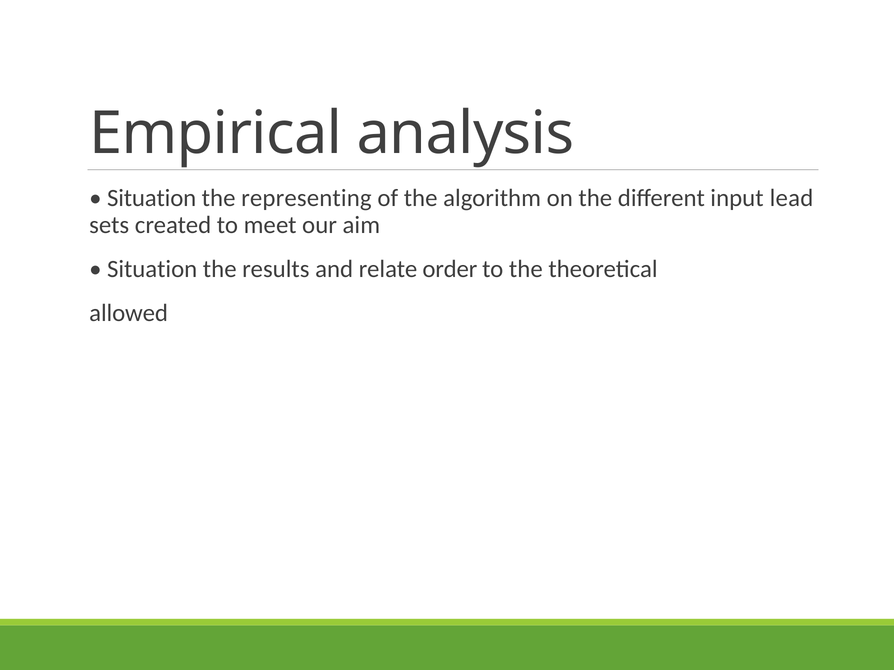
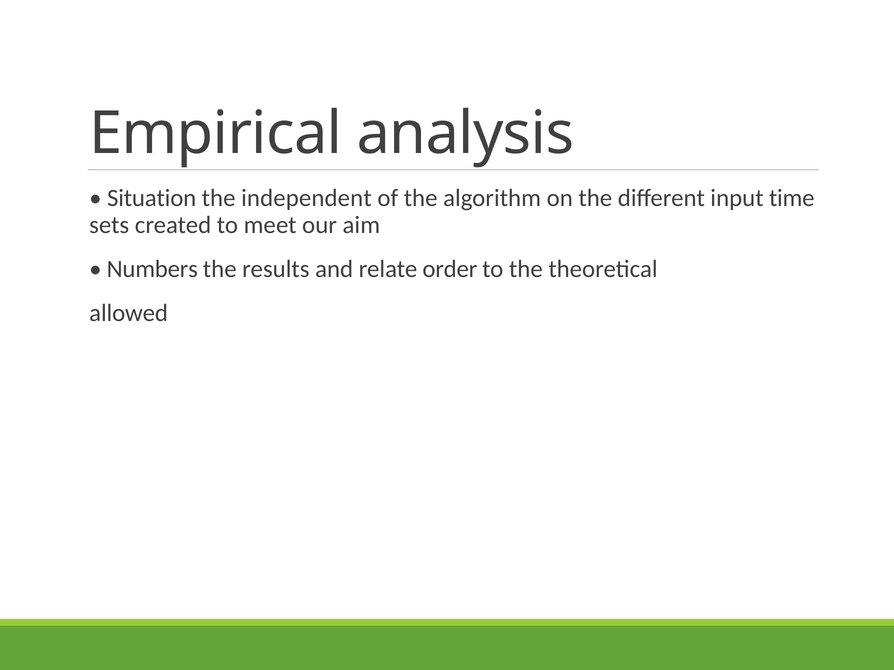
representing: representing -> independent
lead: lead -> time
Situation at (152, 269): Situation -> Numbers
